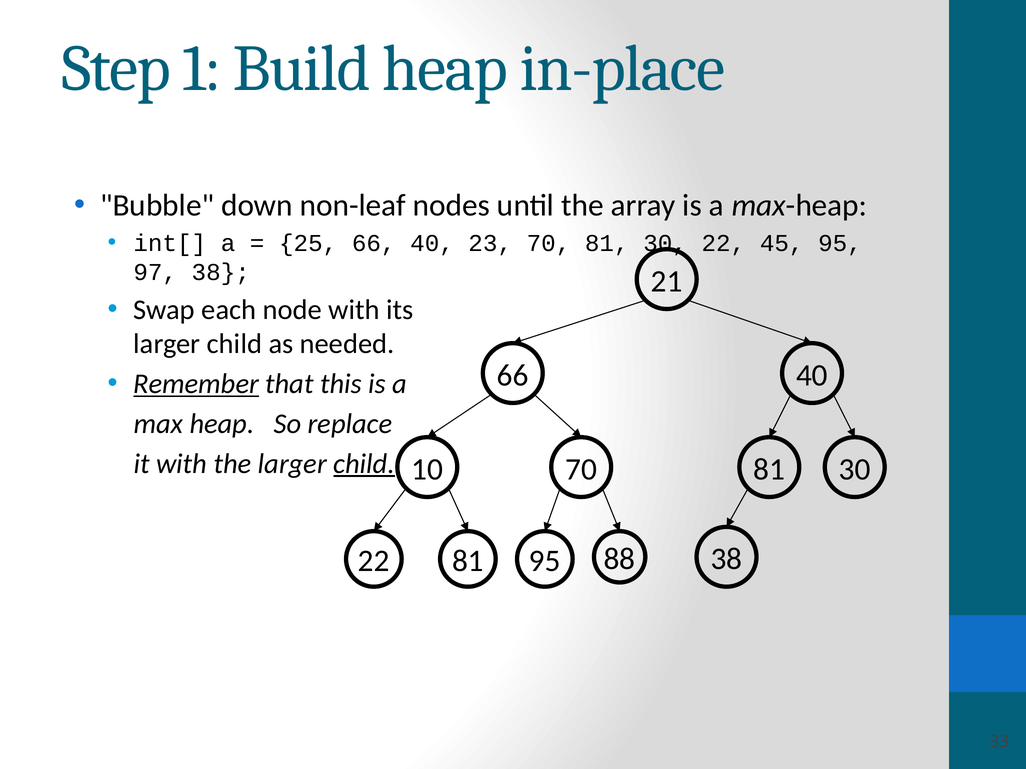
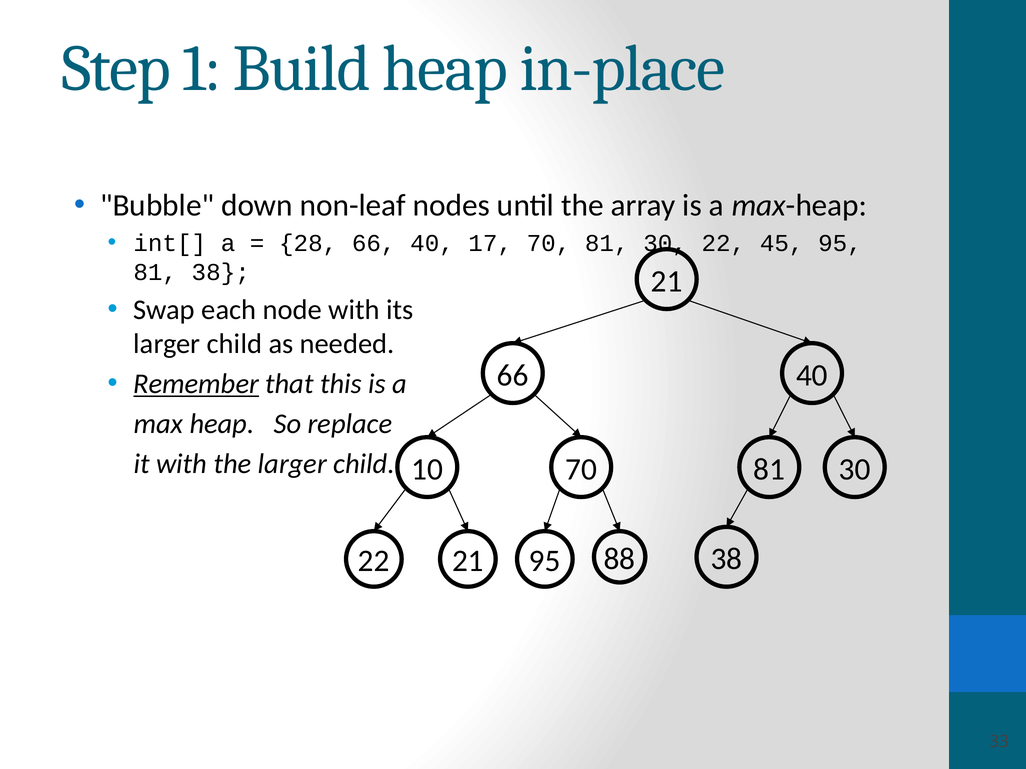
25: 25 -> 28
23: 23 -> 17
97 at (155, 272): 97 -> 81
child at (364, 464) underline: present -> none
22 81: 81 -> 21
